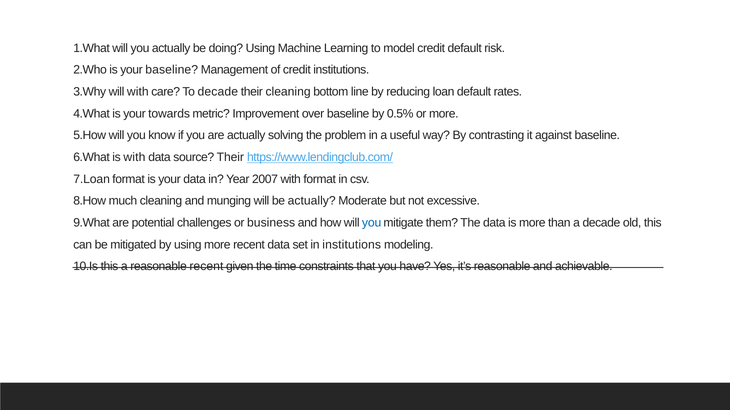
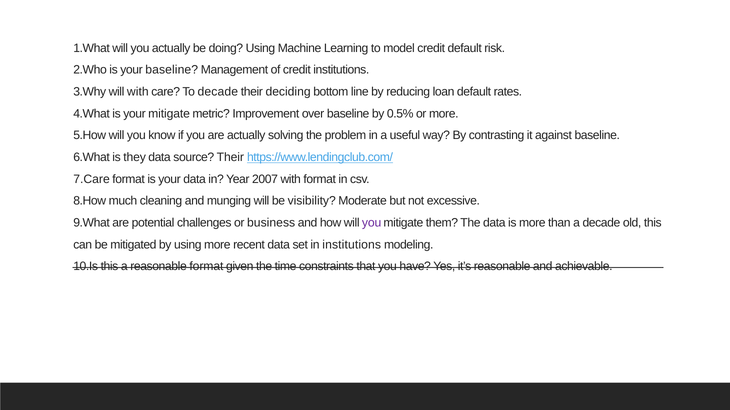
their cleaning: cleaning -> deciding
your towards: towards -> mitigate
is with: with -> they
7.Loan: 7.Loan -> 7.Care
be actually: actually -> visibility
you at (372, 223) colour: blue -> purple
reasonable recent: recent -> format
